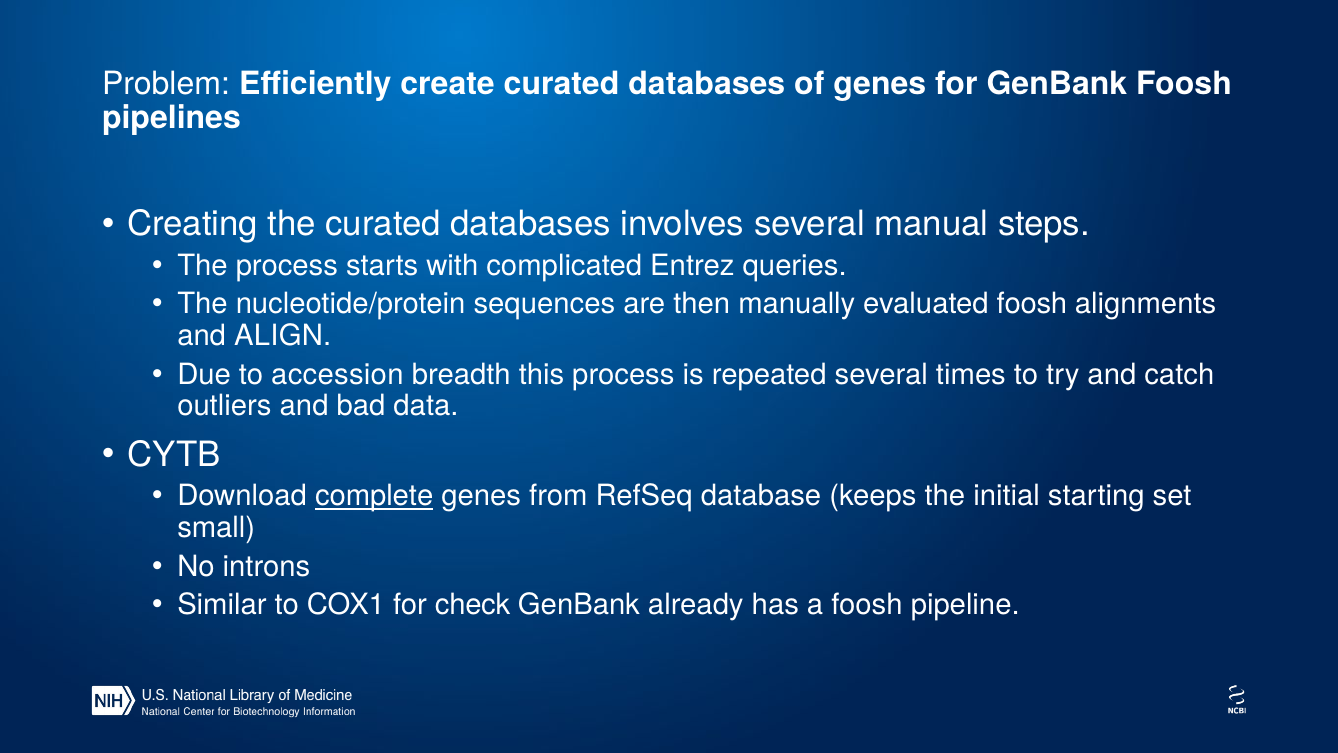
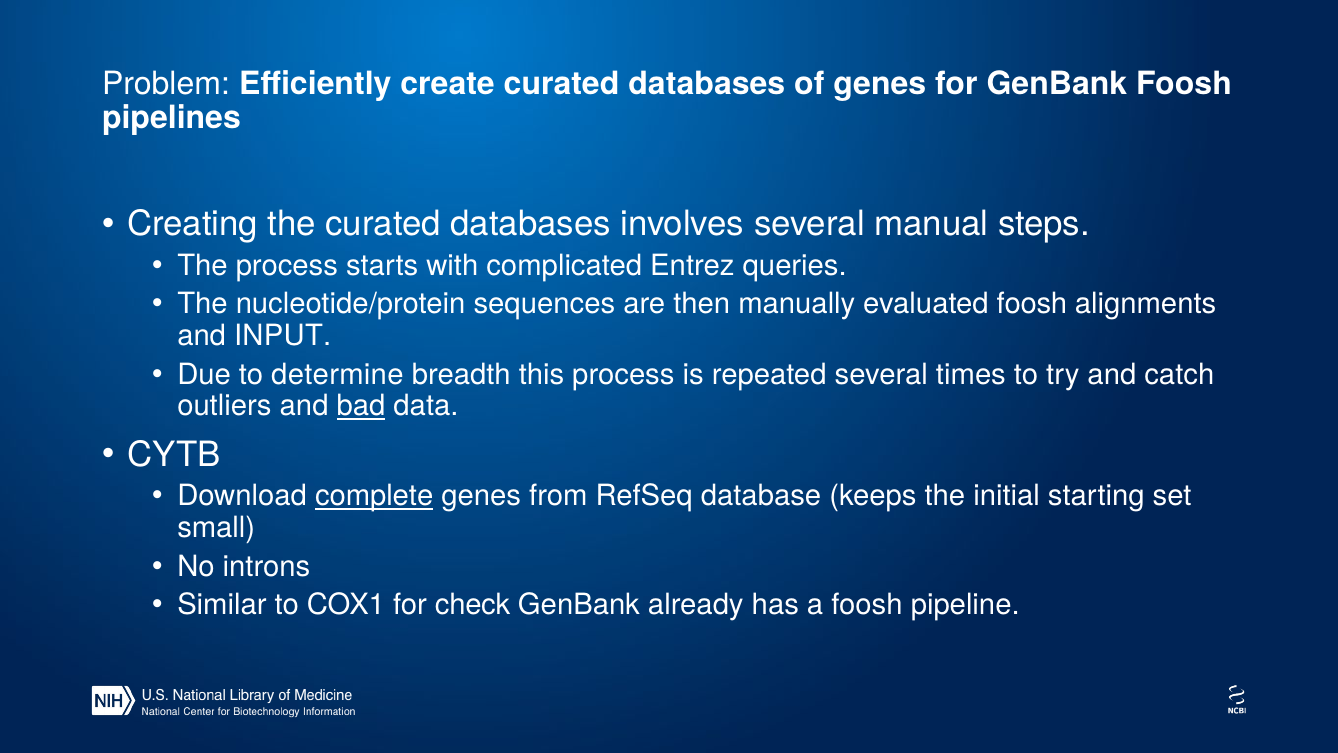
ALIGN: ALIGN -> INPUT
accession: accession -> determine
bad underline: none -> present
